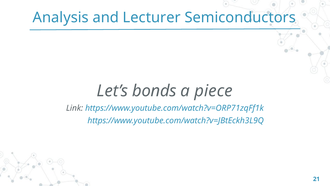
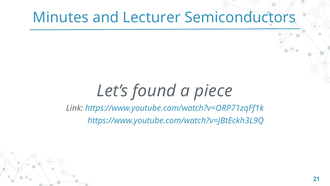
Analysis: Analysis -> Minutes
bonds: bonds -> found
